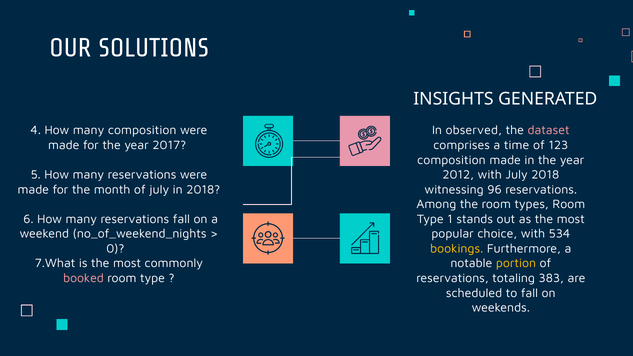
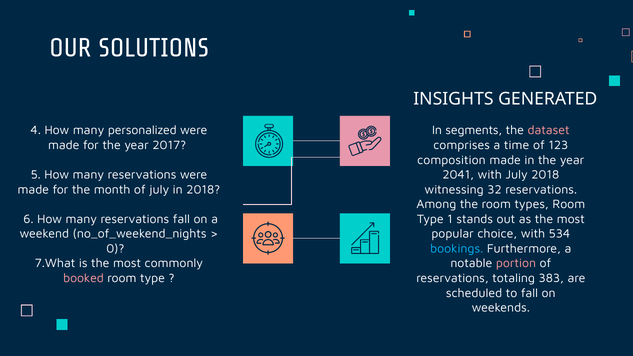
many composition: composition -> personalized
observed: observed -> segments
2012: 2012 -> 2041
96: 96 -> 32
bookings colour: yellow -> light blue
portion colour: yellow -> pink
